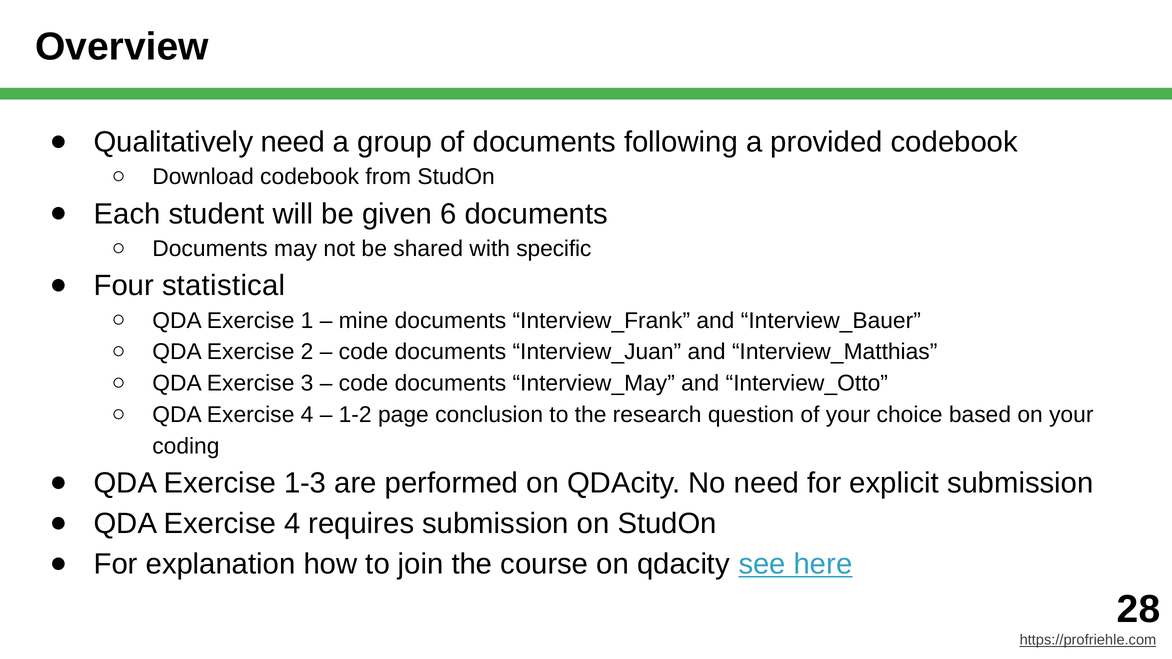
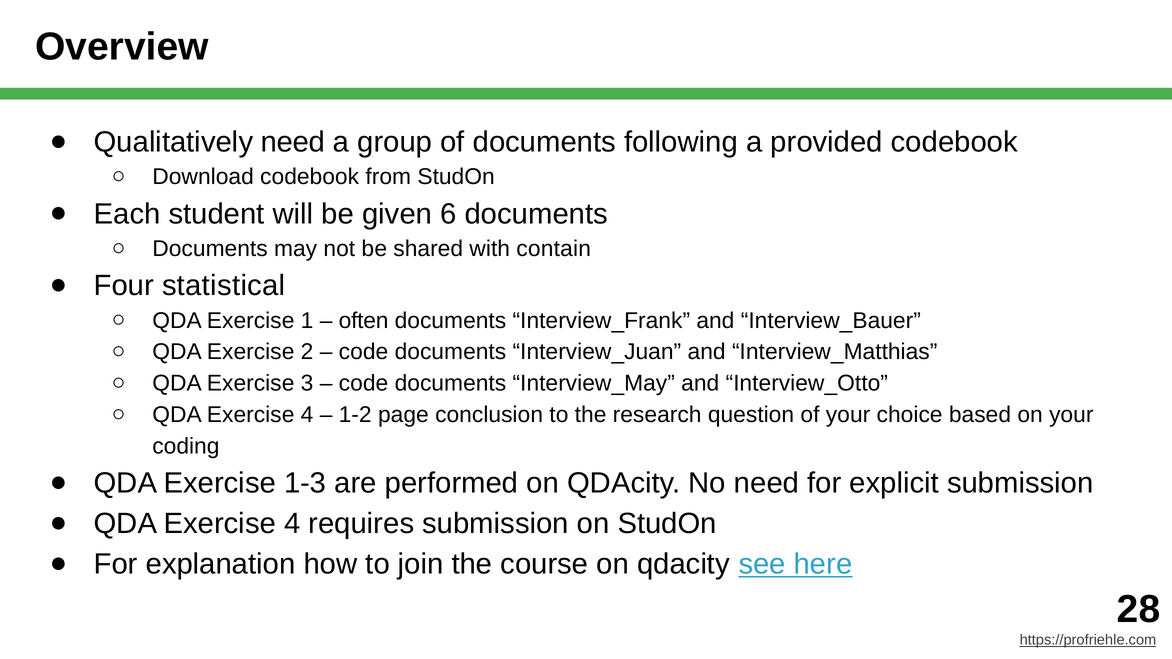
specific: specific -> contain
mine: mine -> often
